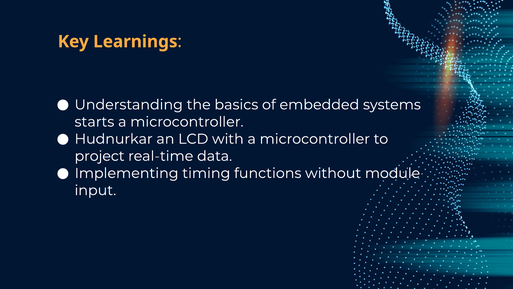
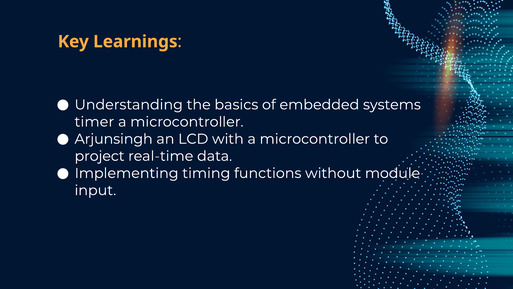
starts: starts -> timer
Hudnurkar: Hudnurkar -> Arjunsingh
